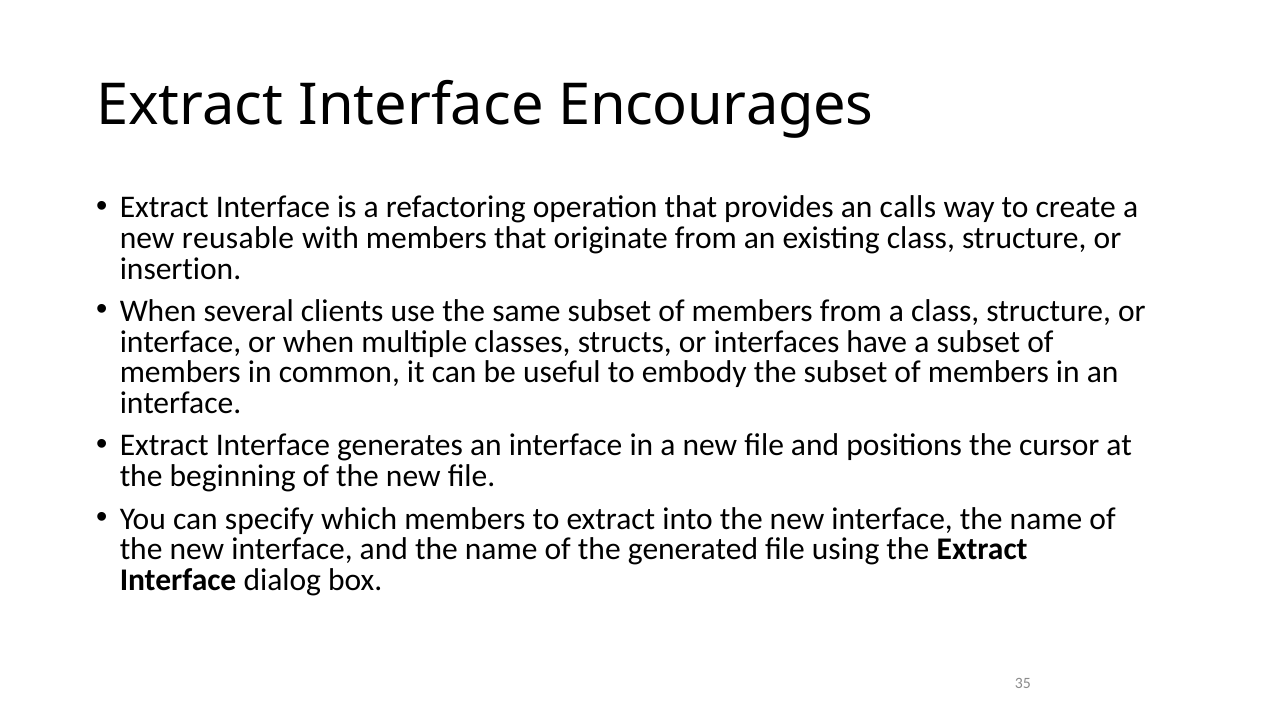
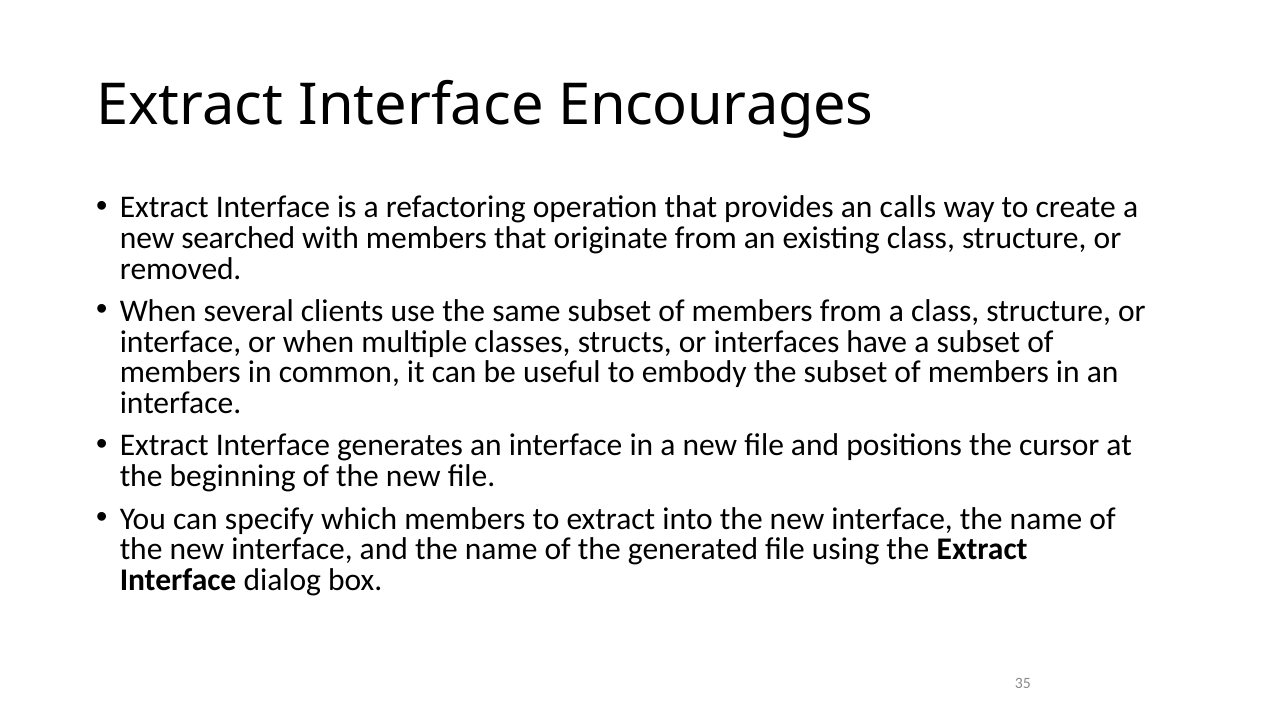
reusable: reusable -> searched
insertion: insertion -> removed
